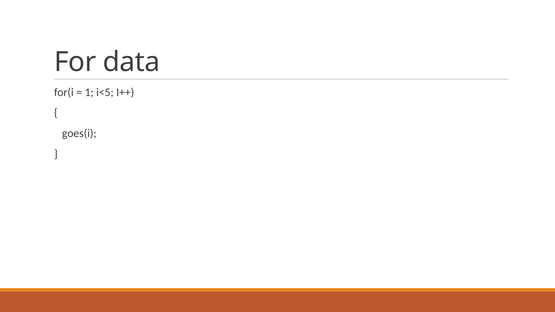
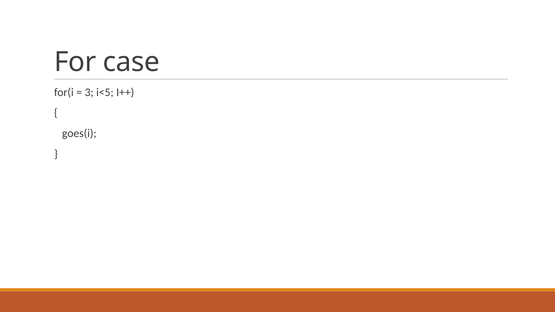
data: data -> case
1: 1 -> 3
